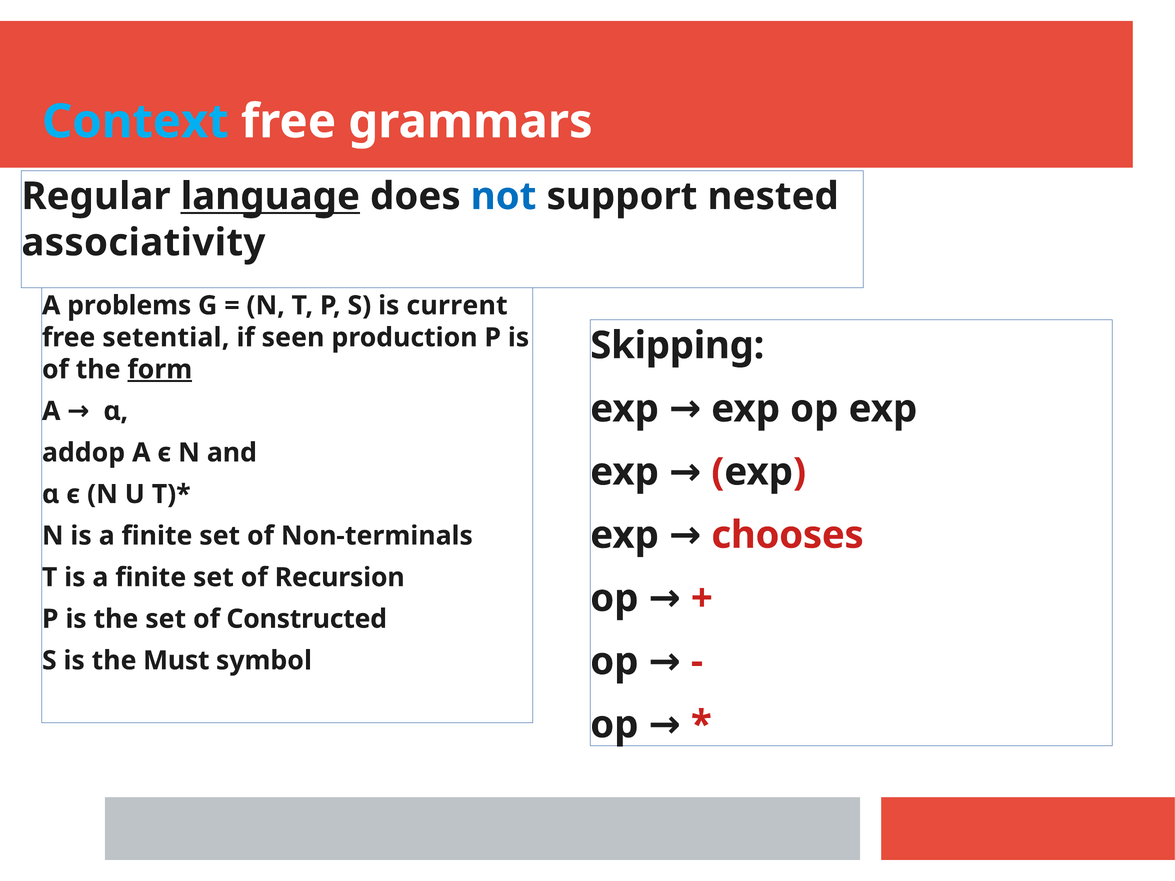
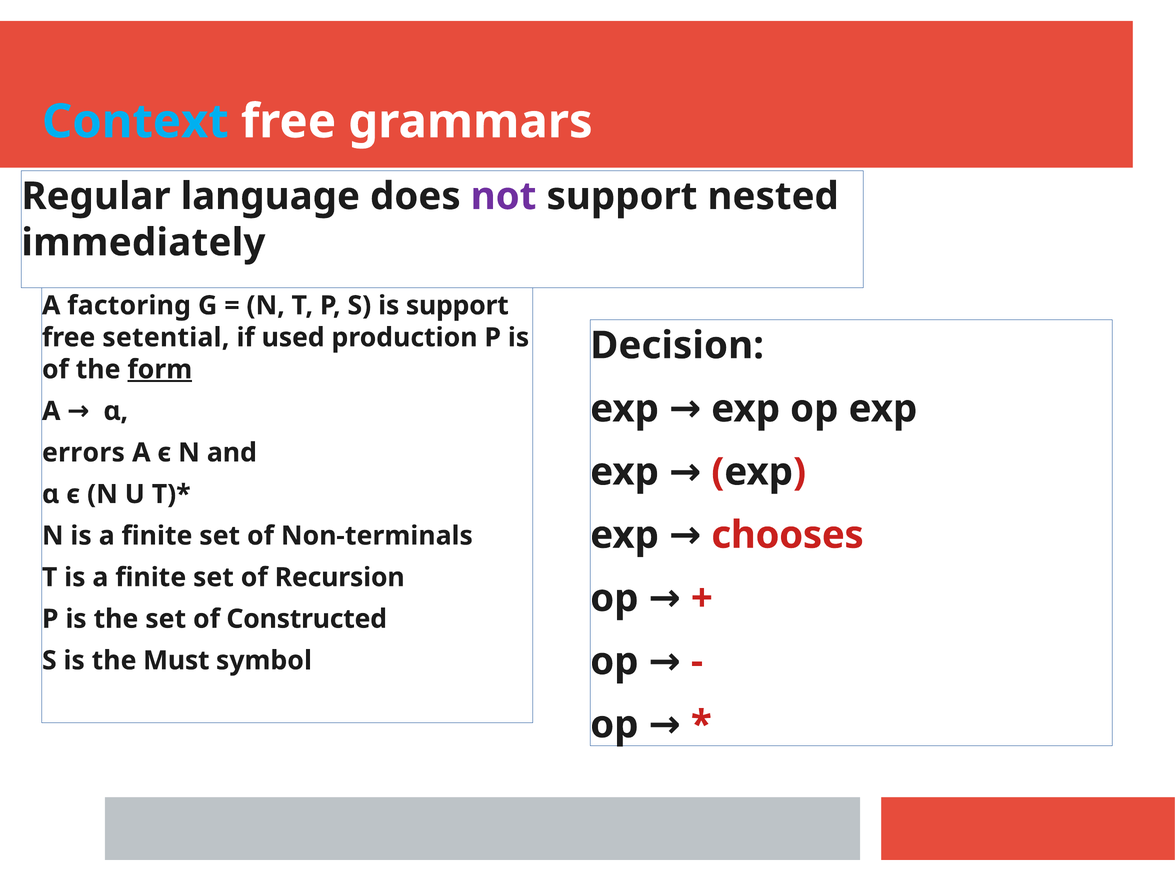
language underline: present -> none
not colour: blue -> purple
associativity: associativity -> immediately
problems: problems -> factoring
is current: current -> support
seen: seen -> used
Skipping: Skipping -> Decision
addop: addop -> errors
